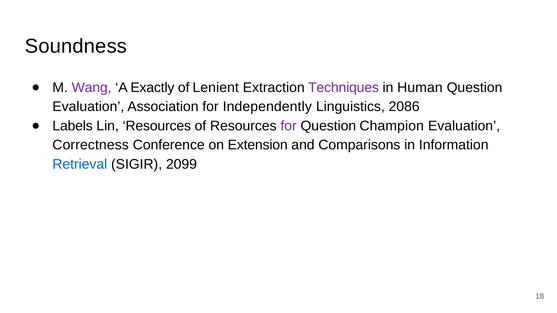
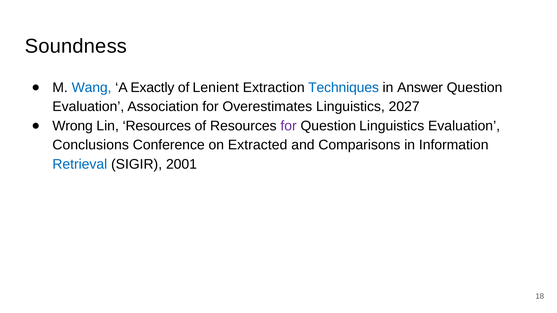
Wang colour: purple -> blue
Techniques colour: purple -> blue
Human: Human -> Answer
Independently: Independently -> Overestimates
2086: 2086 -> 2027
Labels: Labels -> Wrong
Question Champion: Champion -> Linguistics
Correctness: Correctness -> Conclusions
Extension: Extension -> Extracted
2099: 2099 -> 2001
